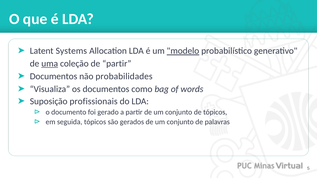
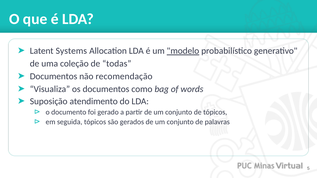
uma underline: present -> none
de partir: partir -> todas
probabilidades: probabilidades -> recomendação
profissionais: profissionais -> atendimento
